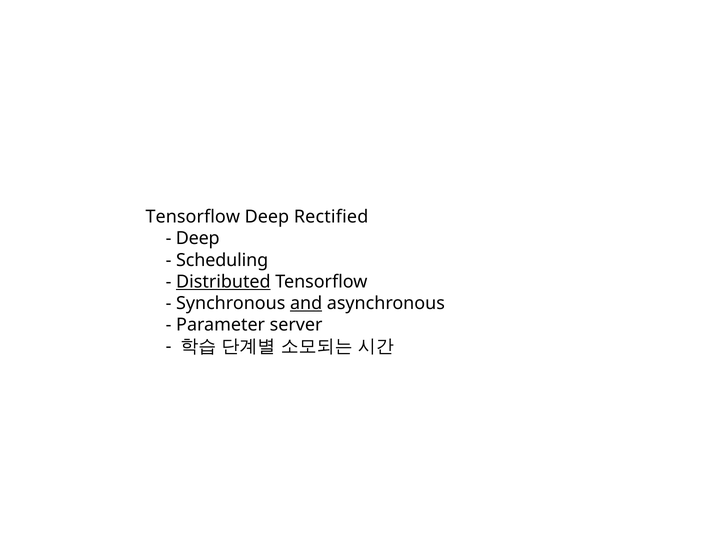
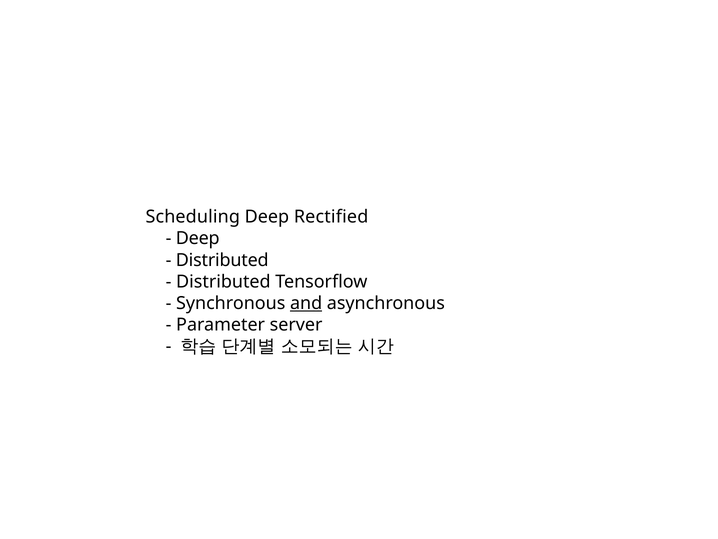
Tensorflow at (193, 217): Tensorflow -> Scheduling
Scheduling at (222, 260): Scheduling -> Distributed
Distributed at (223, 281) underline: present -> none
